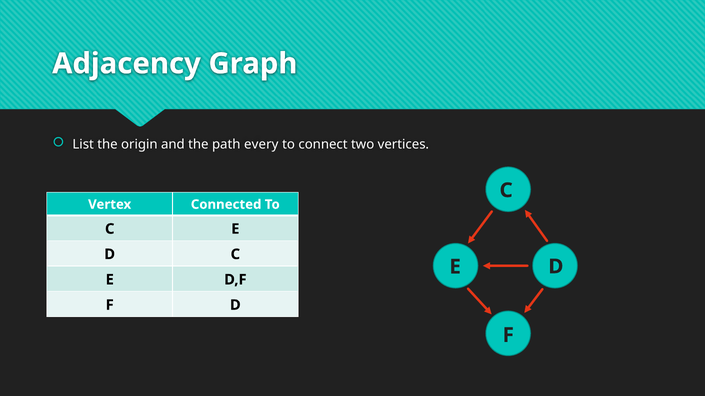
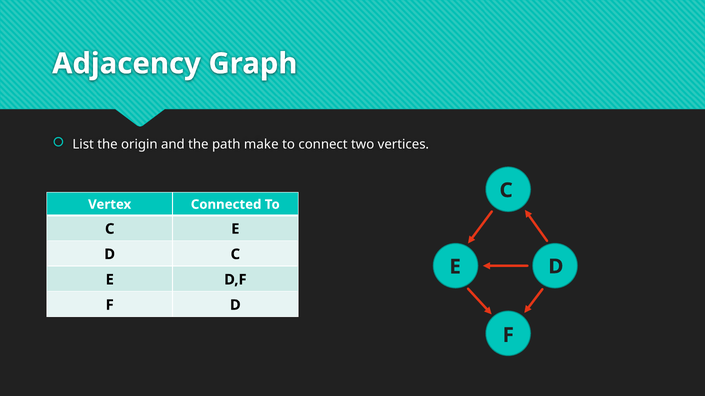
every: every -> make
